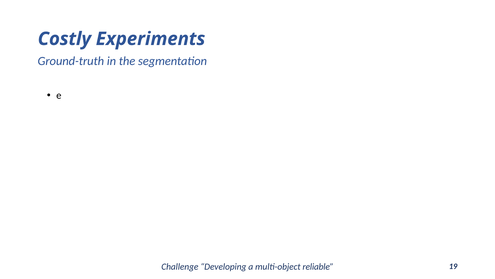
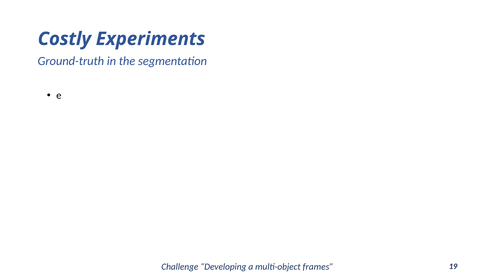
reliable: reliable -> frames
